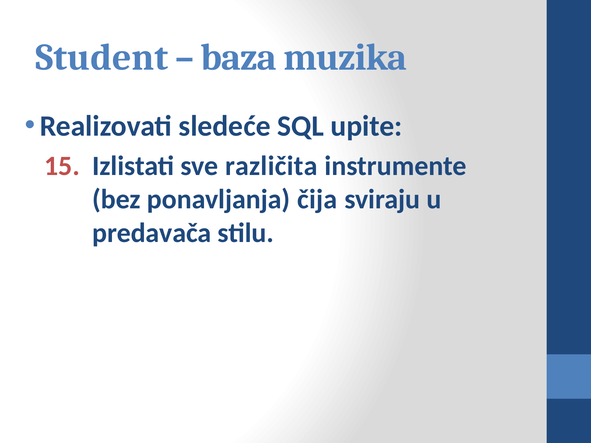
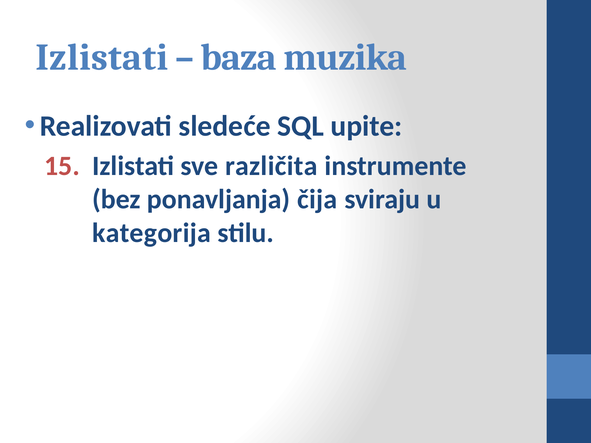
Student at (102, 57): Student -> Izlistati
predavača: predavača -> kategorija
